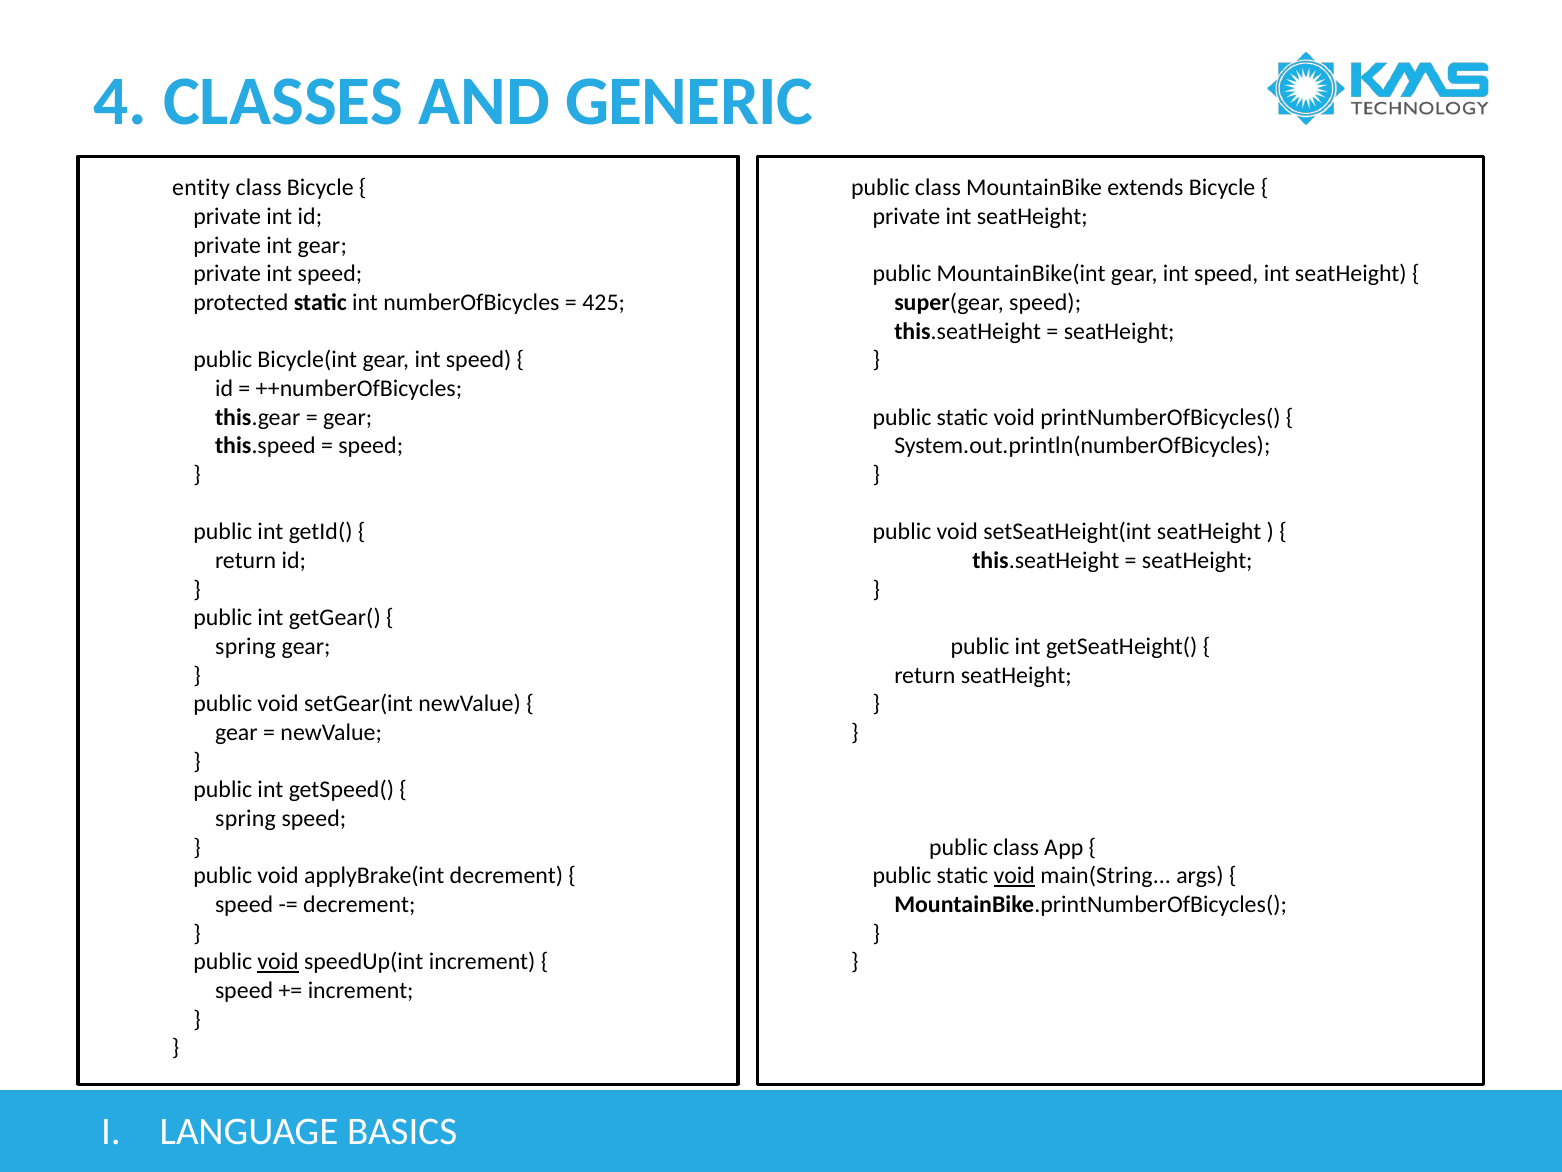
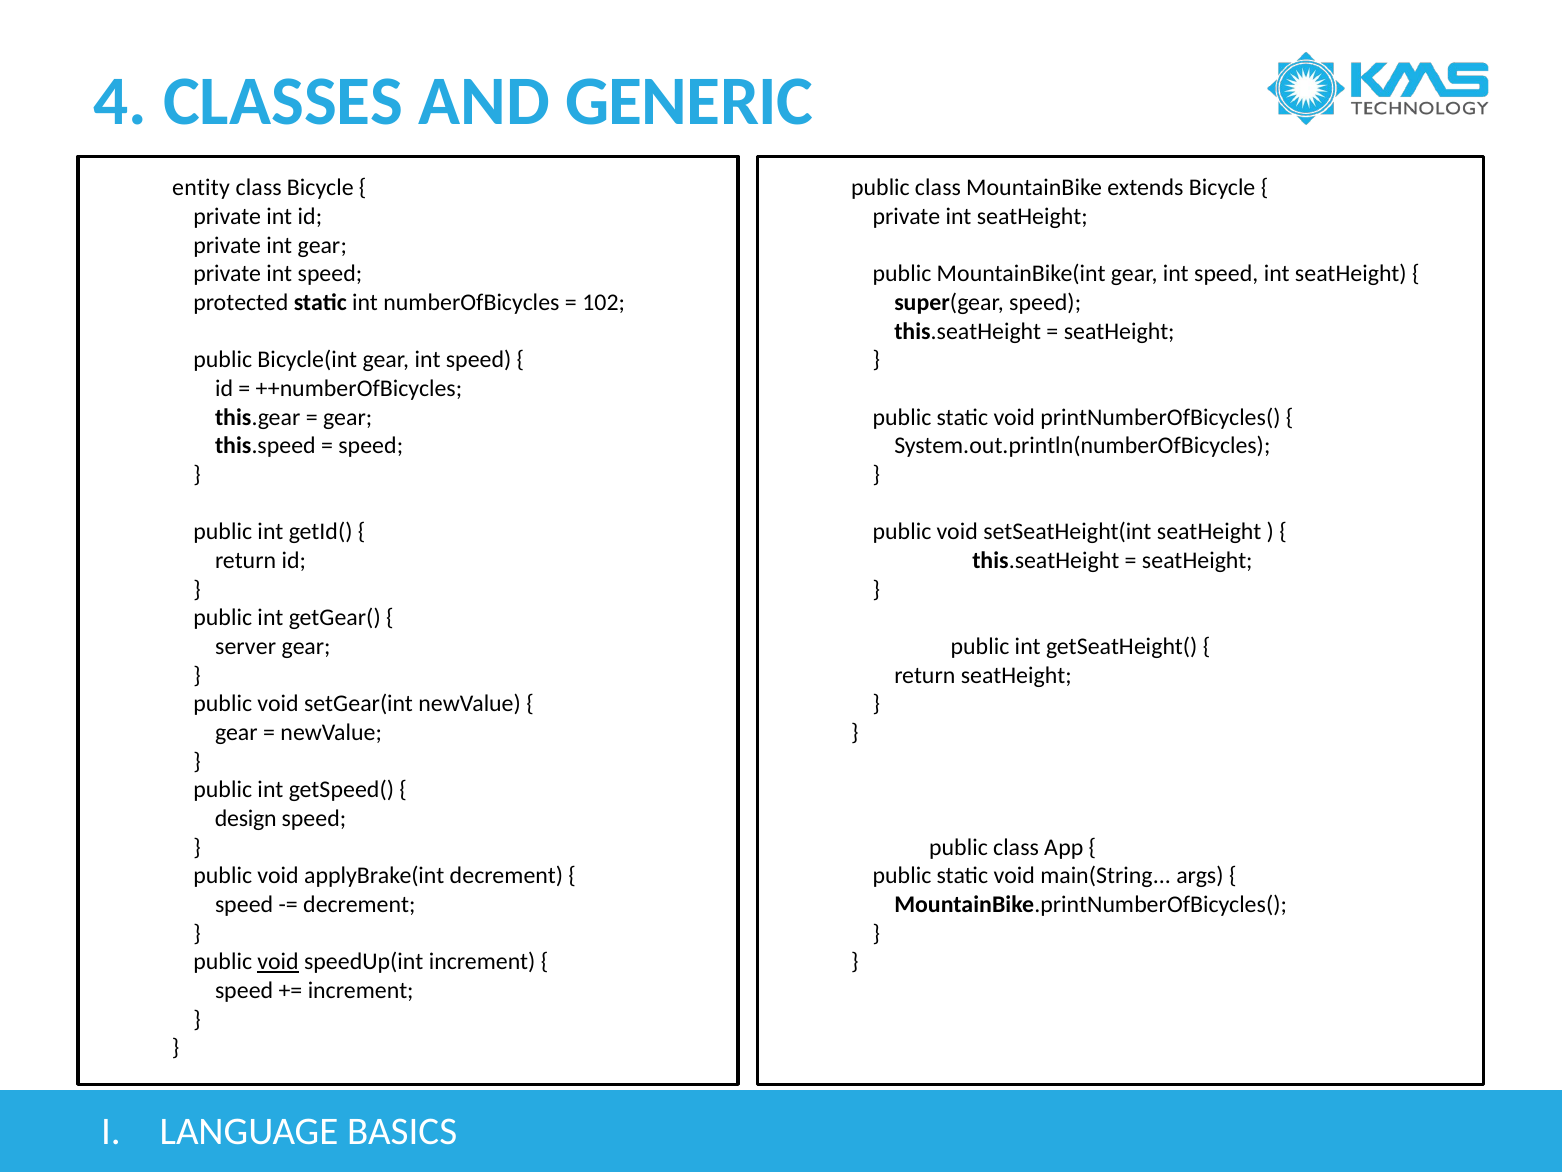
425: 425 -> 102
spring at (245, 646): spring -> server
spring at (245, 818): spring -> design
void at (1014, 876) underline: present -> none
